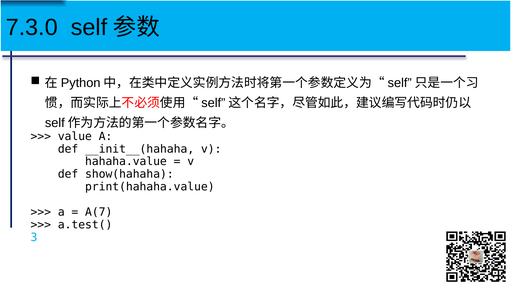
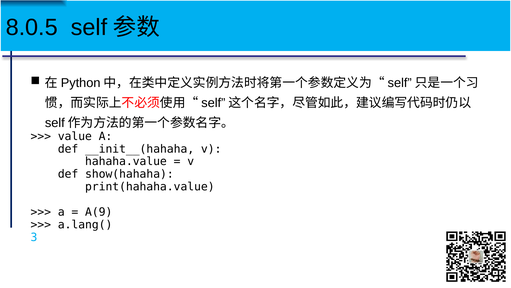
7.3.0: 7.3.0 -> 8.0.5
A(7: A(7 -> A(9
a.test(: a.test( -> a.lang(
